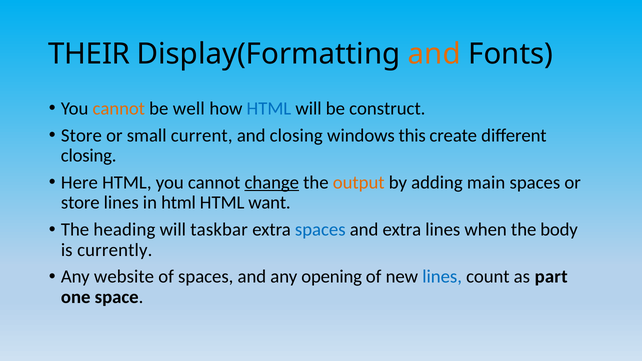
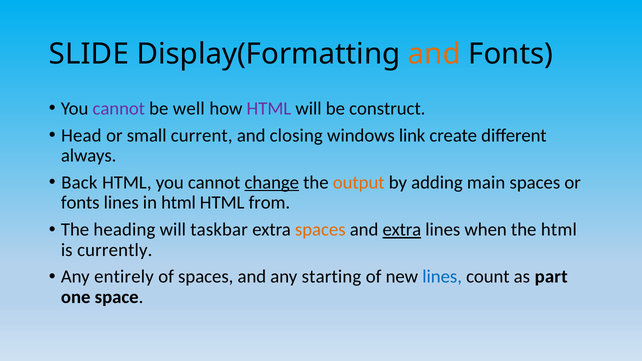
THEIR: THEIR -> SLIDE
cannot at (119, 109) colour: orange -> purple
HTML at (269, 109) colour: blue -> purple
Store at (81, 135): Store -> Head
this: this -> link
closing at (89, 156): closing -> always
Here: Here -> Back
store at (80, 203): store -> fonts
want: want -> from
spaces at (320, 230) colour: blue -> orange
extra at (402, 230) underline: none -> present
the body: body -> html
website: website -> entirely
opening: opening -> starting
